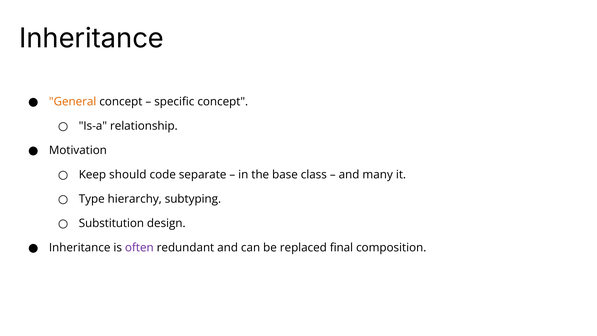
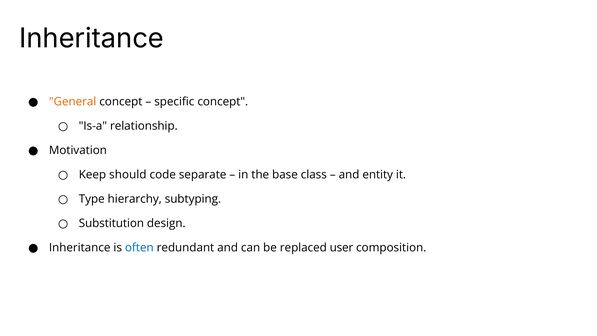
many: many -> entity
often colour: purple -> blue
final: final -> user
